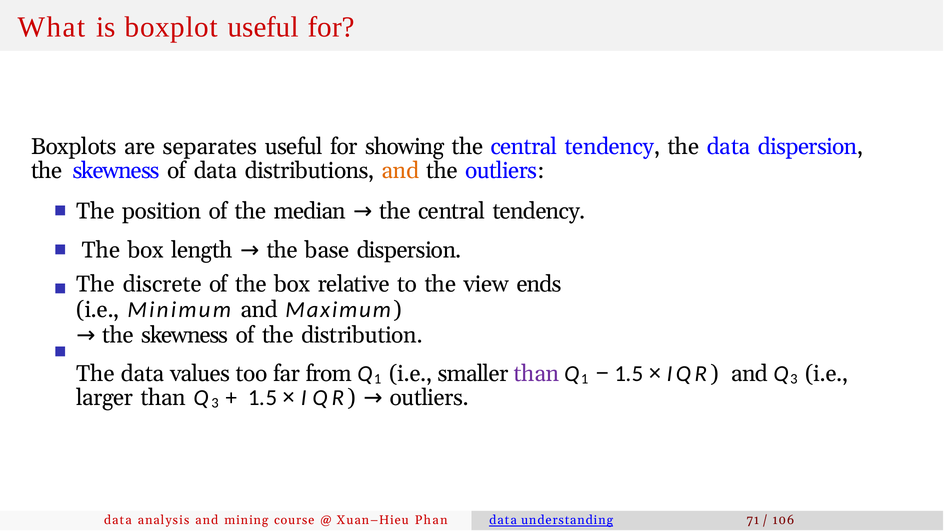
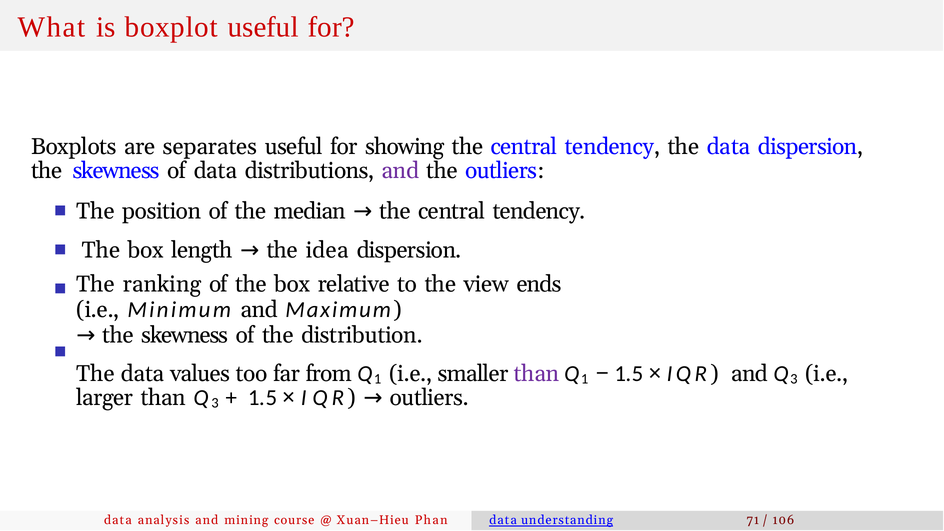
and at (400, 171) colour: orange -> purple
base: base -> idea
discrete: discrete -> ranking
